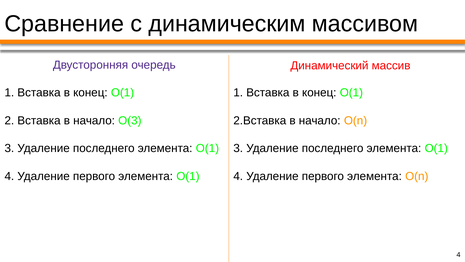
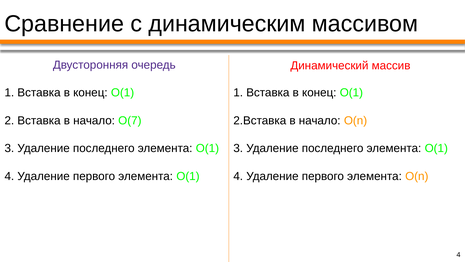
O(3: O(3 -> O(7
